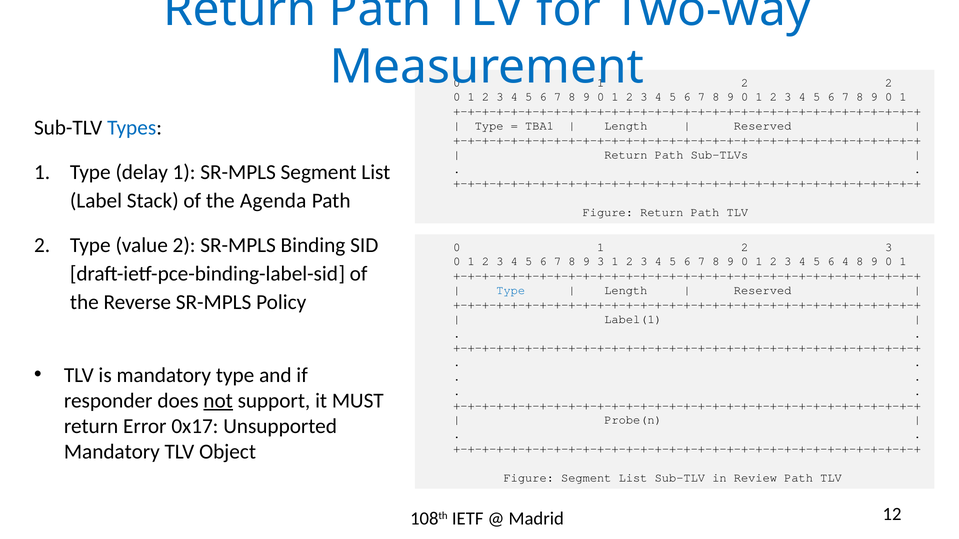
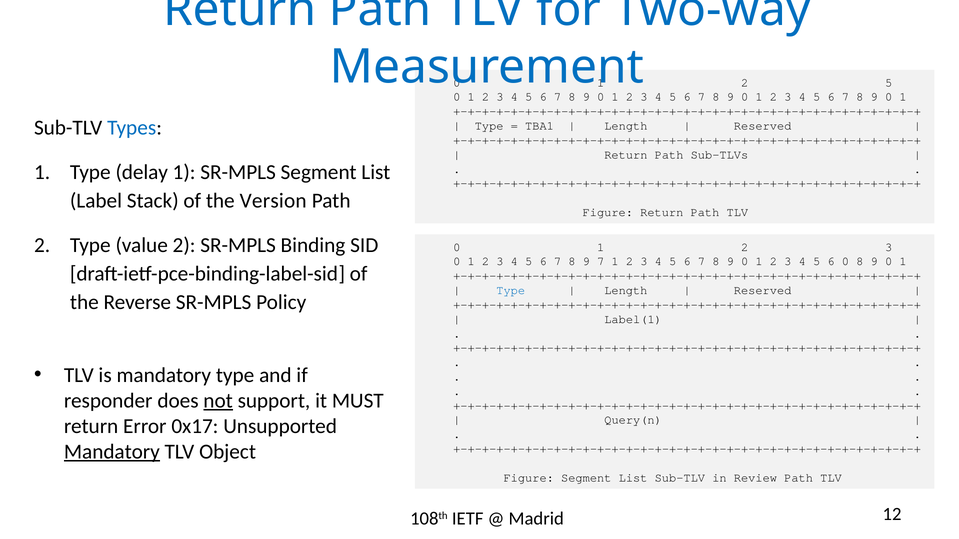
2 2: 2 -> 5
Agenda: Agenda -> Version
9 3: 3 -> 7
6 4: 4 -> 0
Probe(n: Probe(n -> Query(n
Mandatory at (112, 452) underline: none -> present
